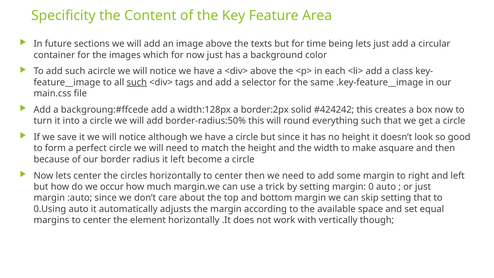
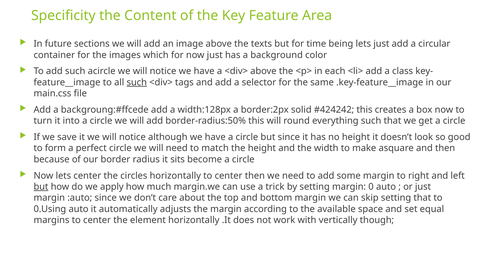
it left: left -> sits
but at (41, 187) underline: none -> present
occur: occur -> apply
